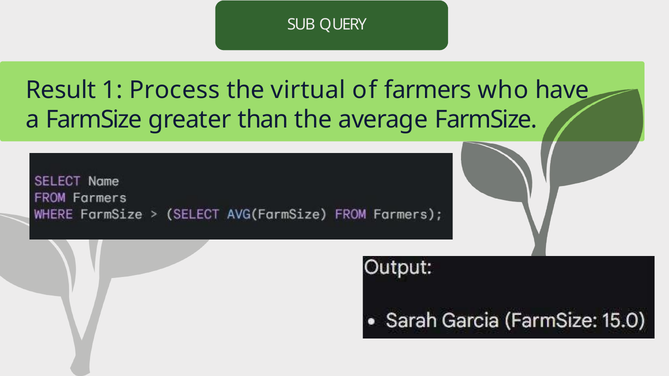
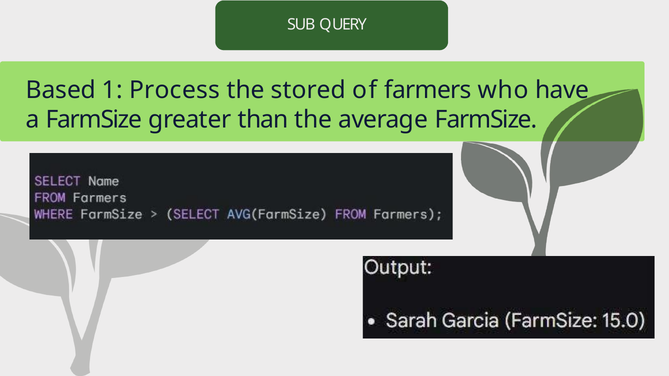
Result: Result -> Based
virtual: virtual -> stored
